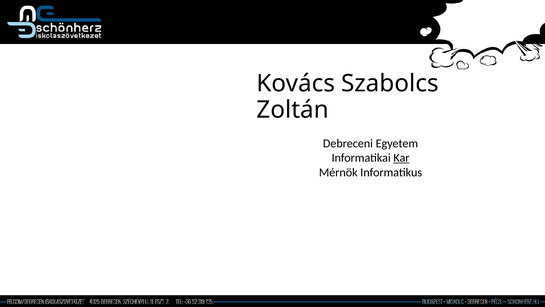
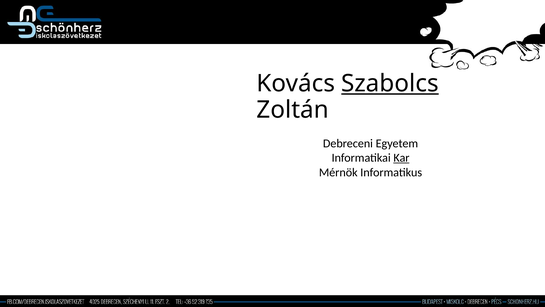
Szabolcs underline: none -> present
